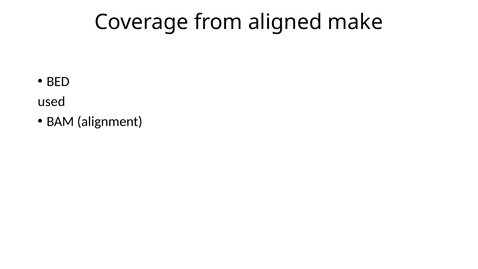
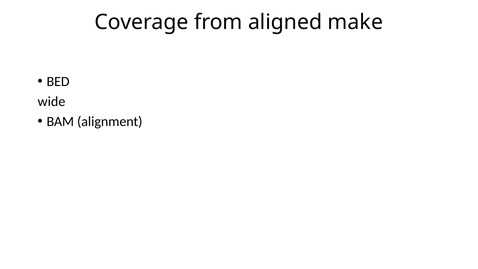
used: used -> wide
